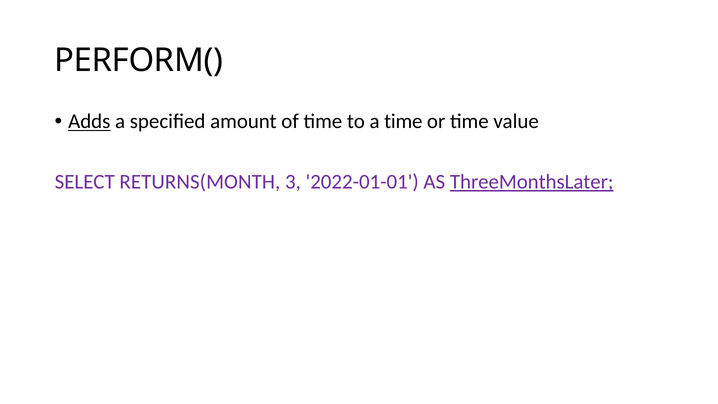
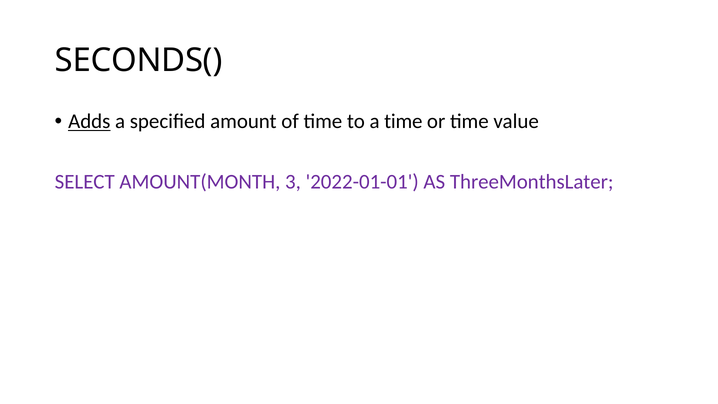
PERFORM(: PERFORM( -> SECONDS(
RETURNS(MONTH: RETURNS(MONTH -> AMOUNT(MONTH
ThreeMonthsLater underline: present -> none
